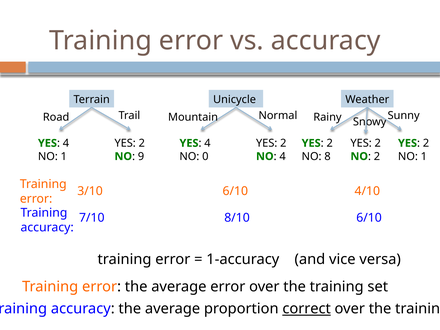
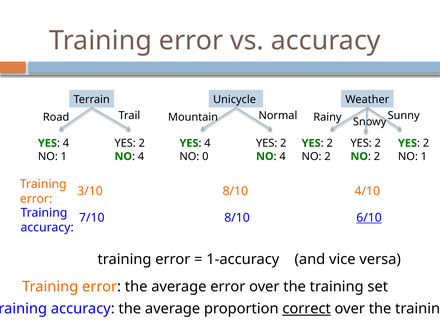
NO 8: 8 -> 2
9 at (141, 156): 9 -> 4
3/10 6/10: 6/10 -> 8/10
6/10 at (369, 218) underline: none -> present
